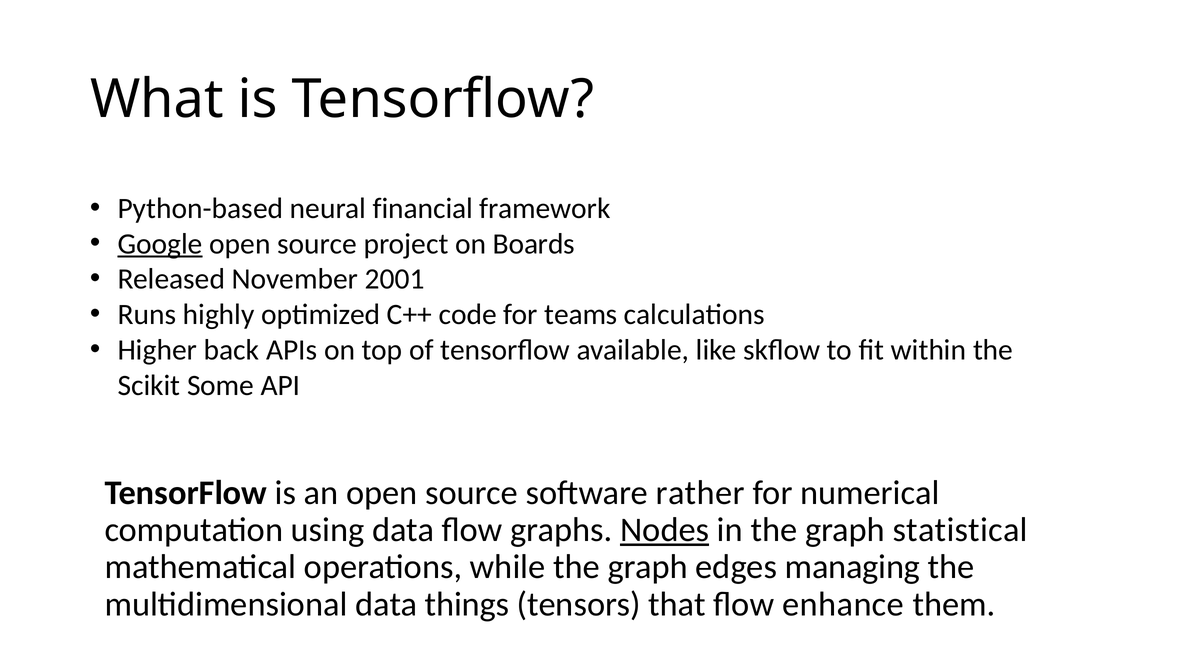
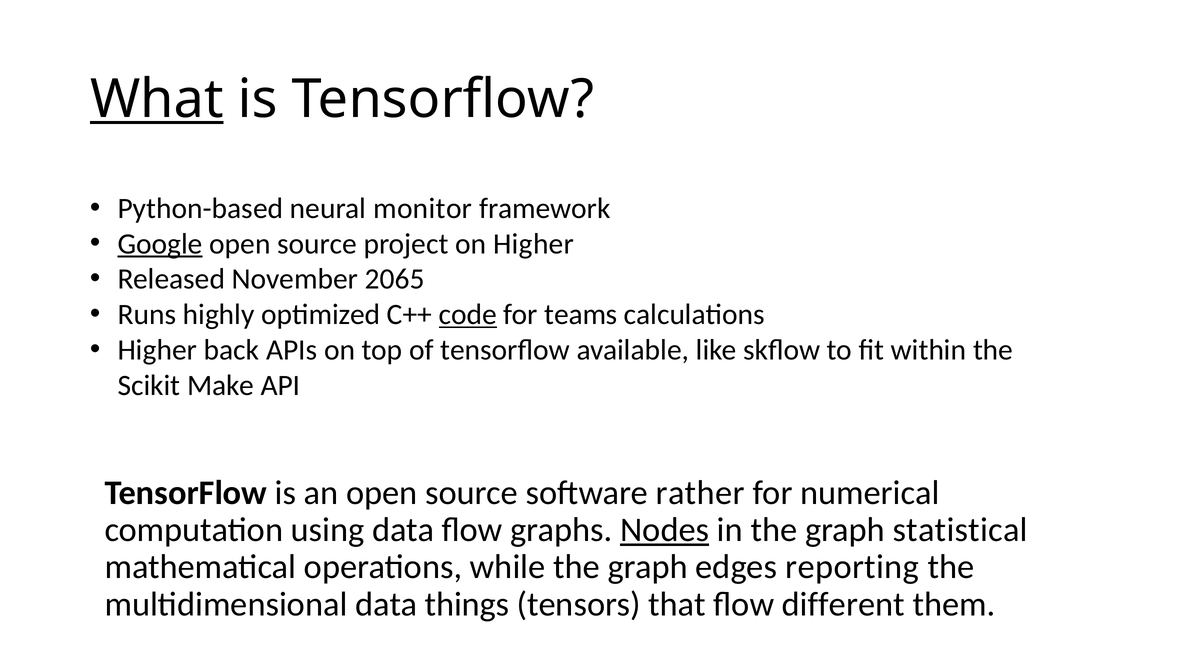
What underline: none -> present
financial: financial -> monitor
on Boards: Boards -> Higher
2001: 2001 -> 2065
code underline: none -> present
Some: Some -> Make
managing: managing -> reporting
enhance: enhance -> different
